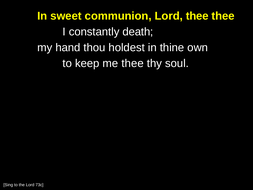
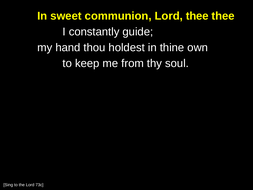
death: death -> guide
me thee: thee -> from
